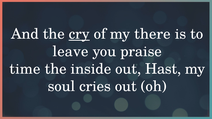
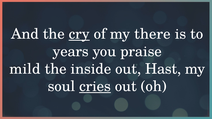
leave: leave -> years
time: time -> mild
cries underline: none -> present
